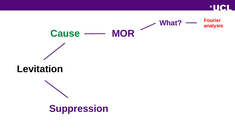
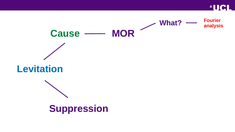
Levitation colour: black -> blue
